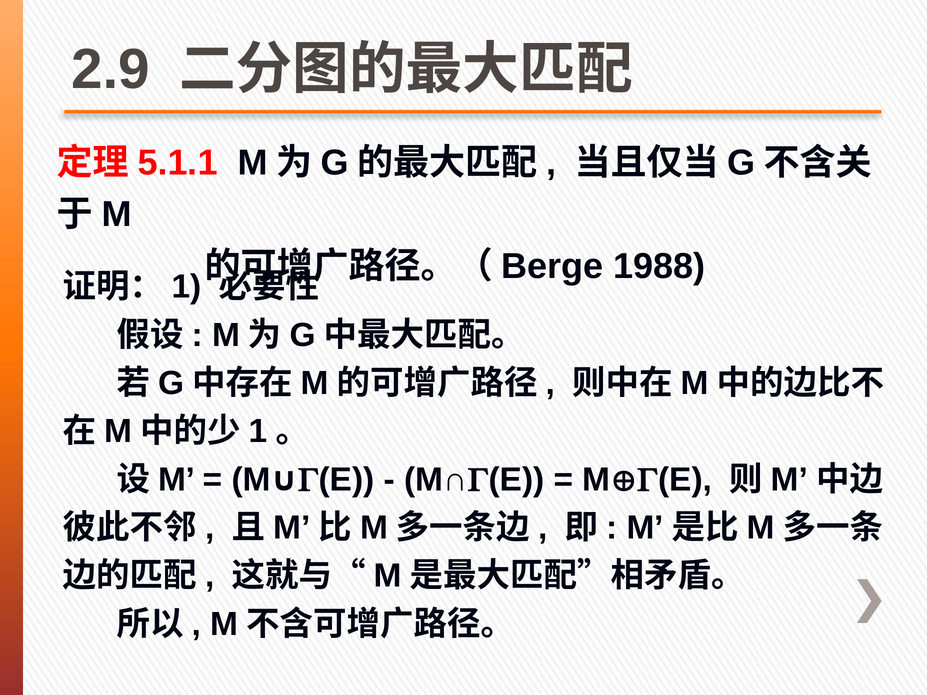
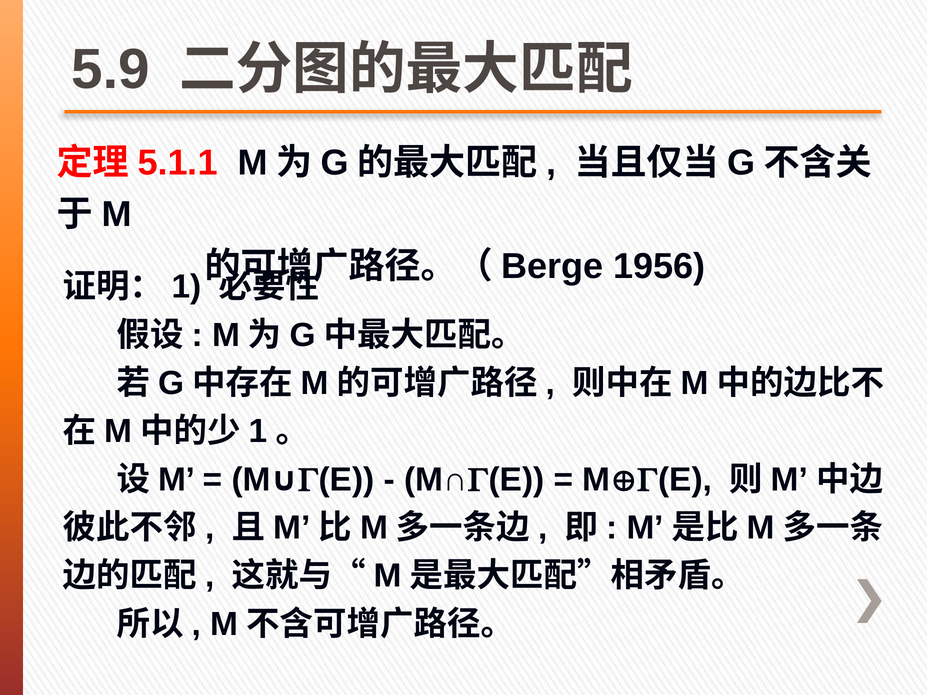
2.9: 2.9 -> 5.9
1988: 1988 -> 1956
